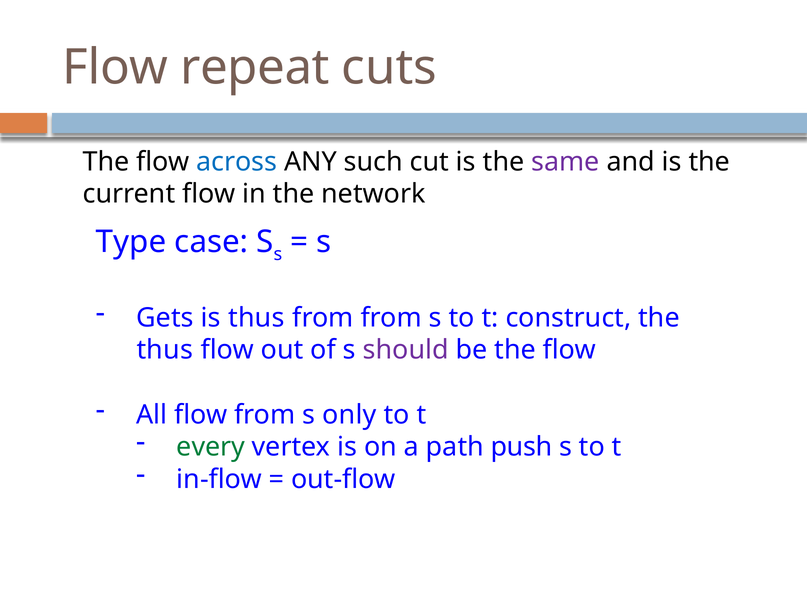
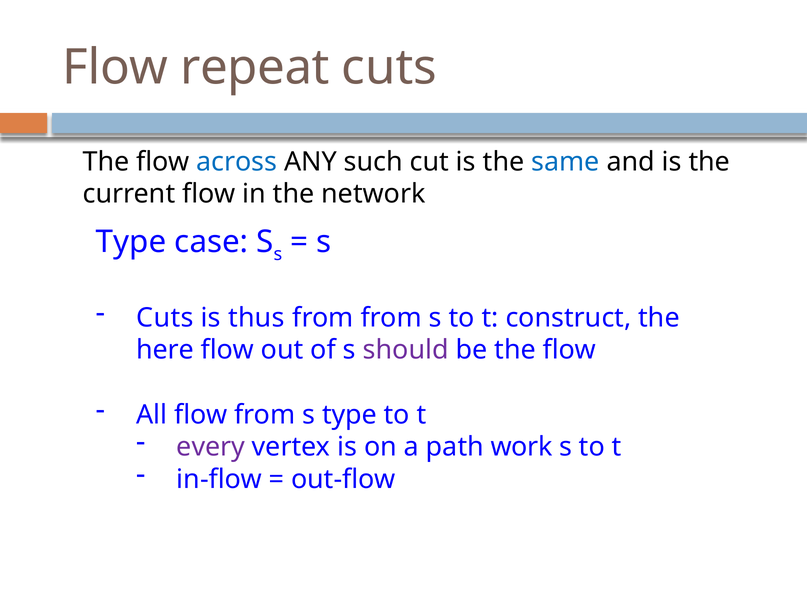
same colour: purple -> blue
Gets at (165, 318): Gets -> Cuts
thus at (165, 350): thus -> here
s only: only -> type
every colour: green -> purple
push: push -> work
